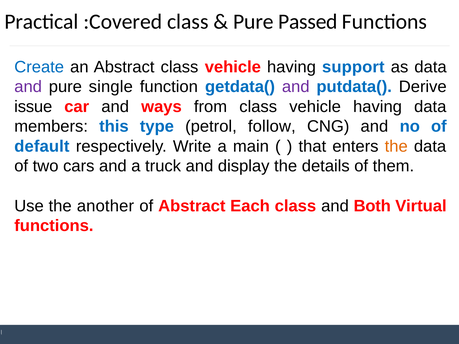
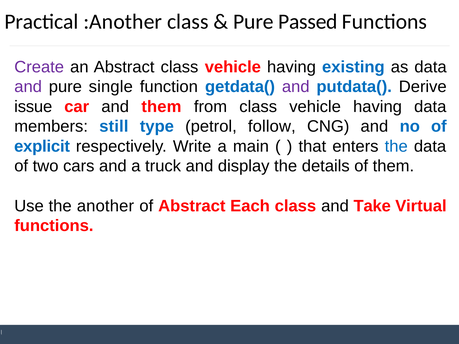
:Covered: :Covered -> :Another
Create colour: blue -> purple
support: support -> existing
and ways: ways -> them
this: this -> still
default: default -> explicit
the at (396, 146) colour: orange -> blue
Both: Both -> Take
